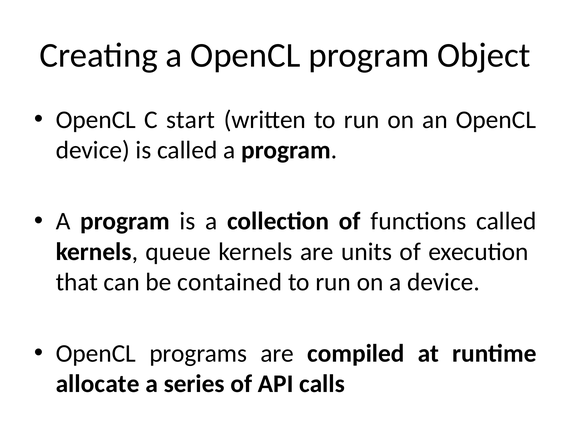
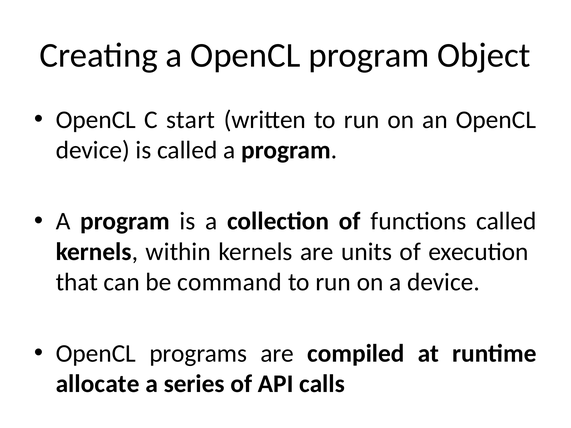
queue: queue -> within
contained: contained -> command
